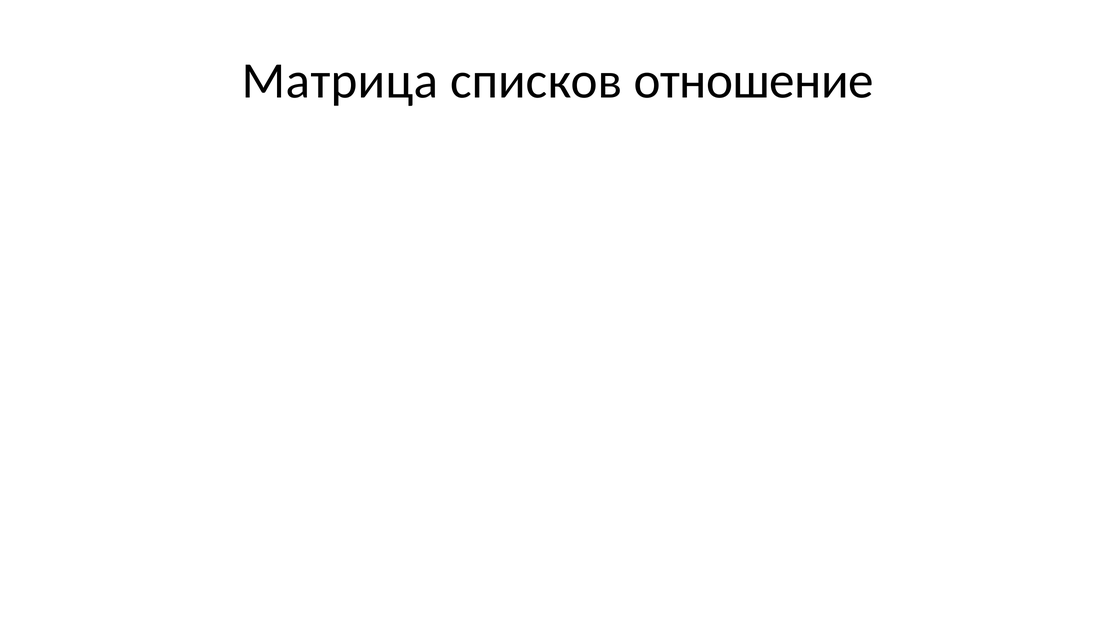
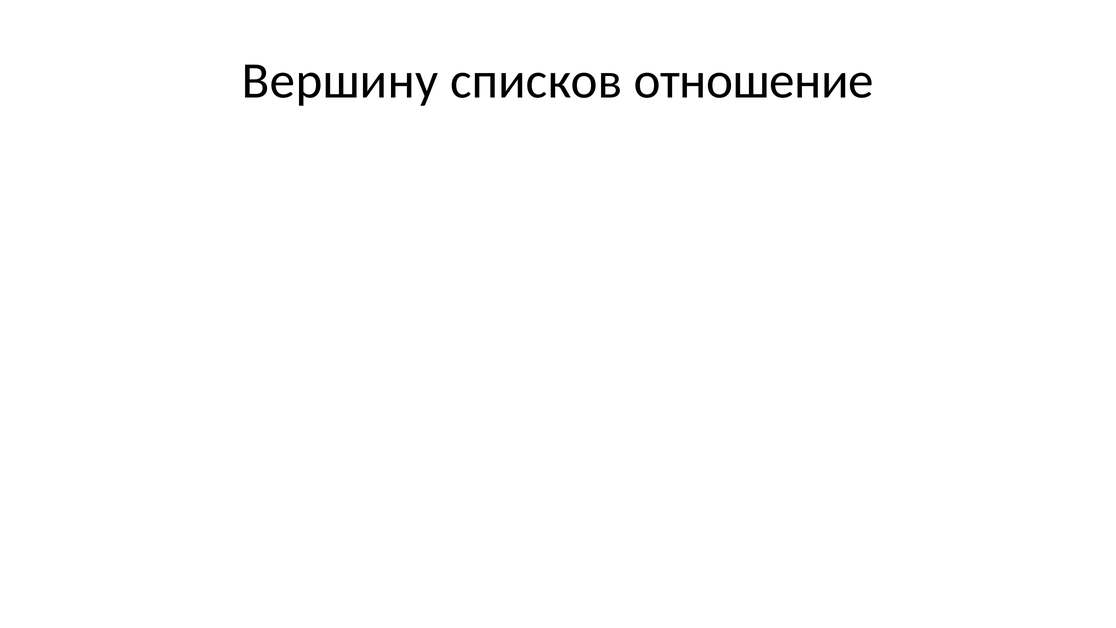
Матрица: Матрица -> Вершину
